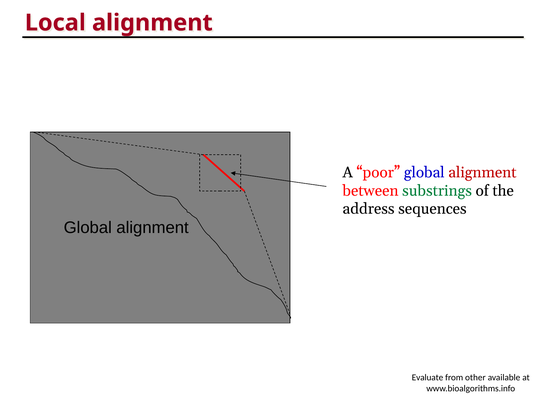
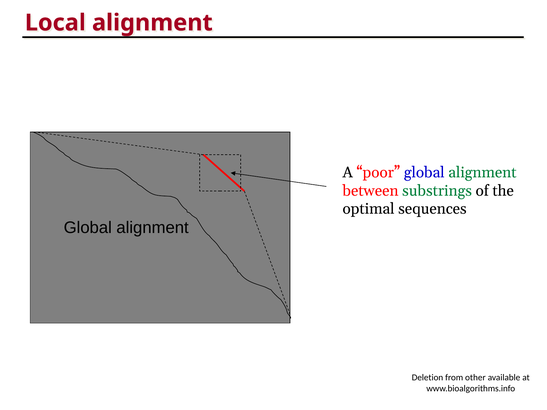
alignment at (482, 173) colour: red -> green
address: address -> optimal
Evaluate: Evaluate -> Deletion
